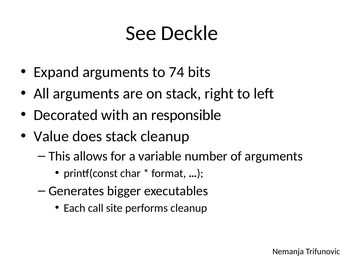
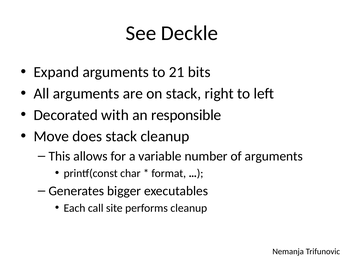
74: 74 -> 21
Value: Value -> Move
